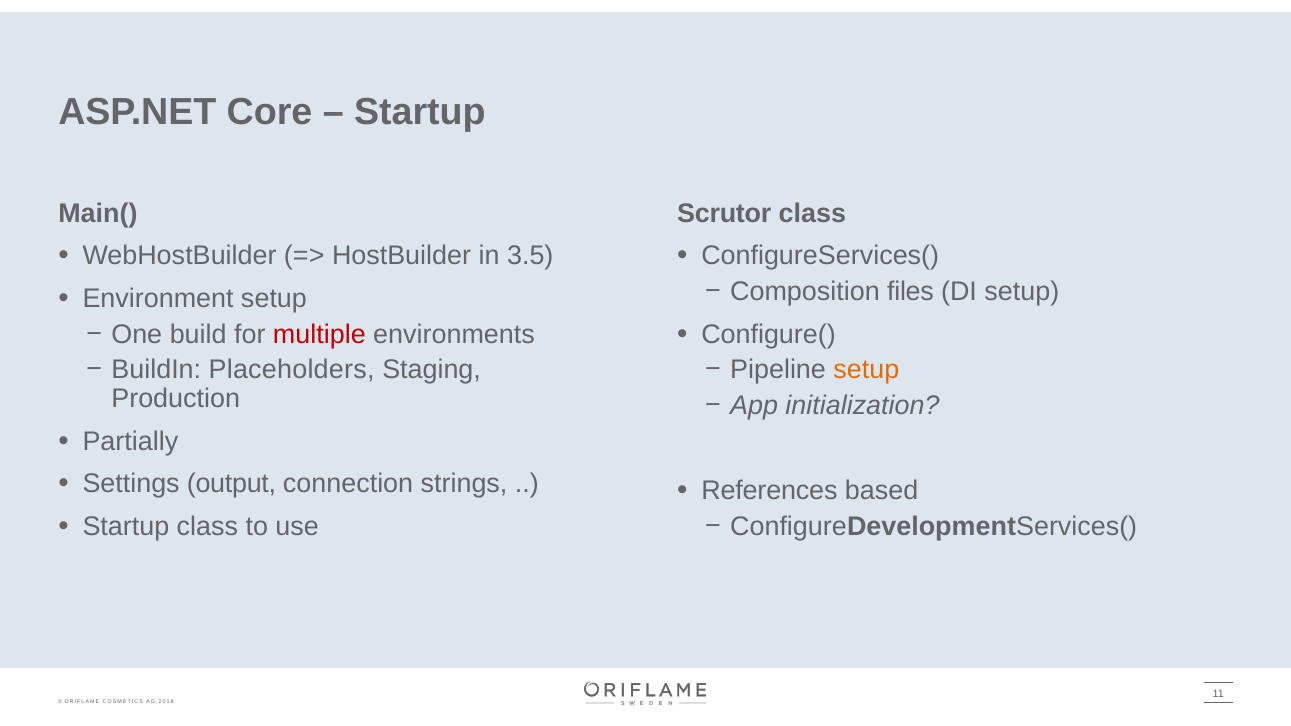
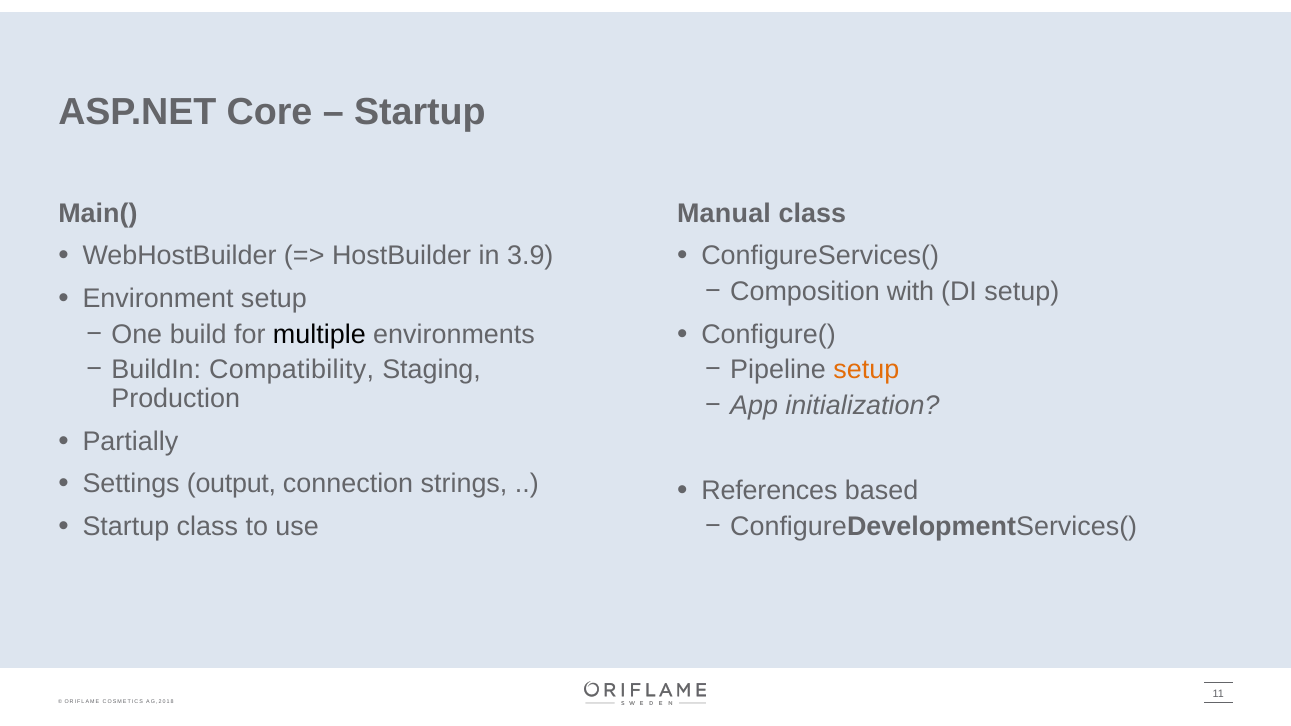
Scrutor: Scrutor -> Manual
3.5: 3.5 -> 3.9
files: files -> with
multiple colour: red -> black
Placeholders: Placeholders -> Compatibility
